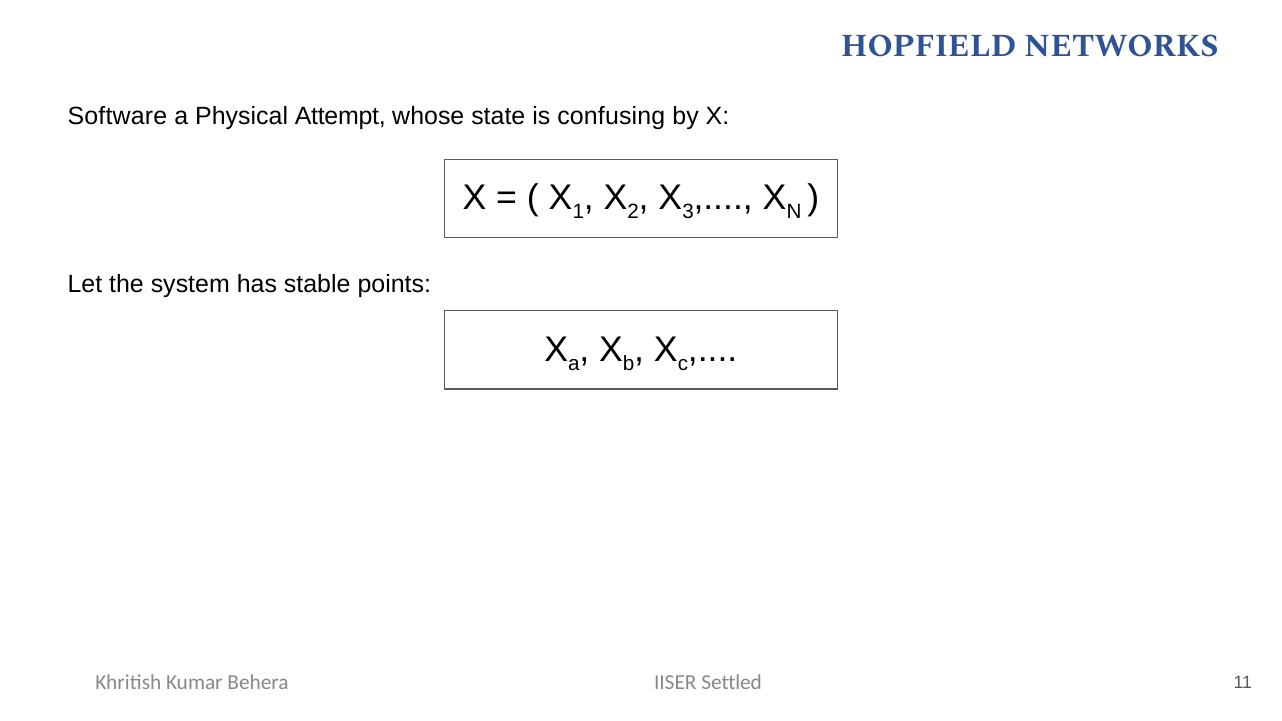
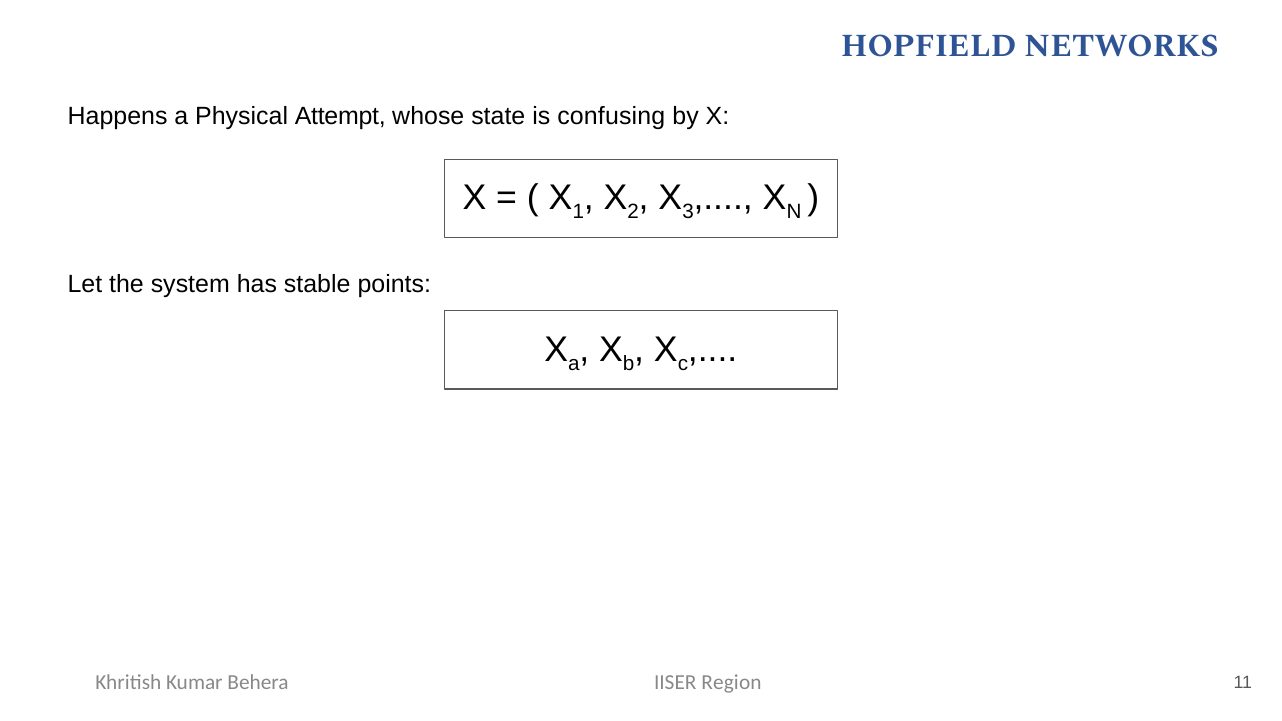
Software: Software -> Happens
Settled: Settled -> Region
